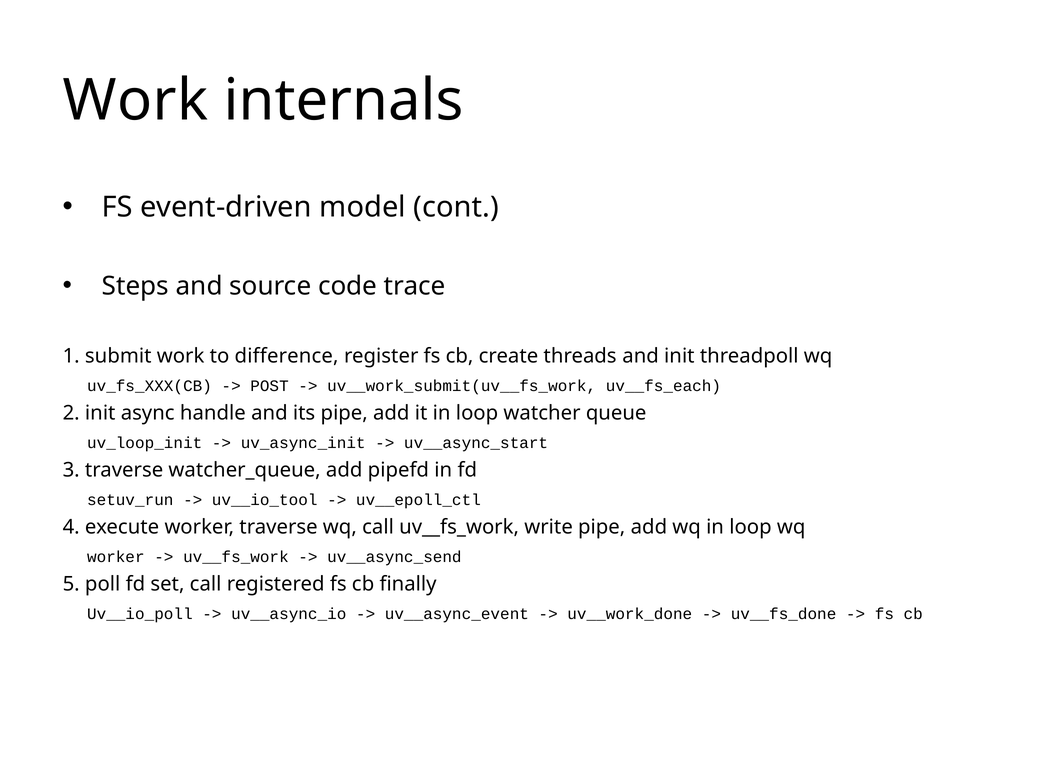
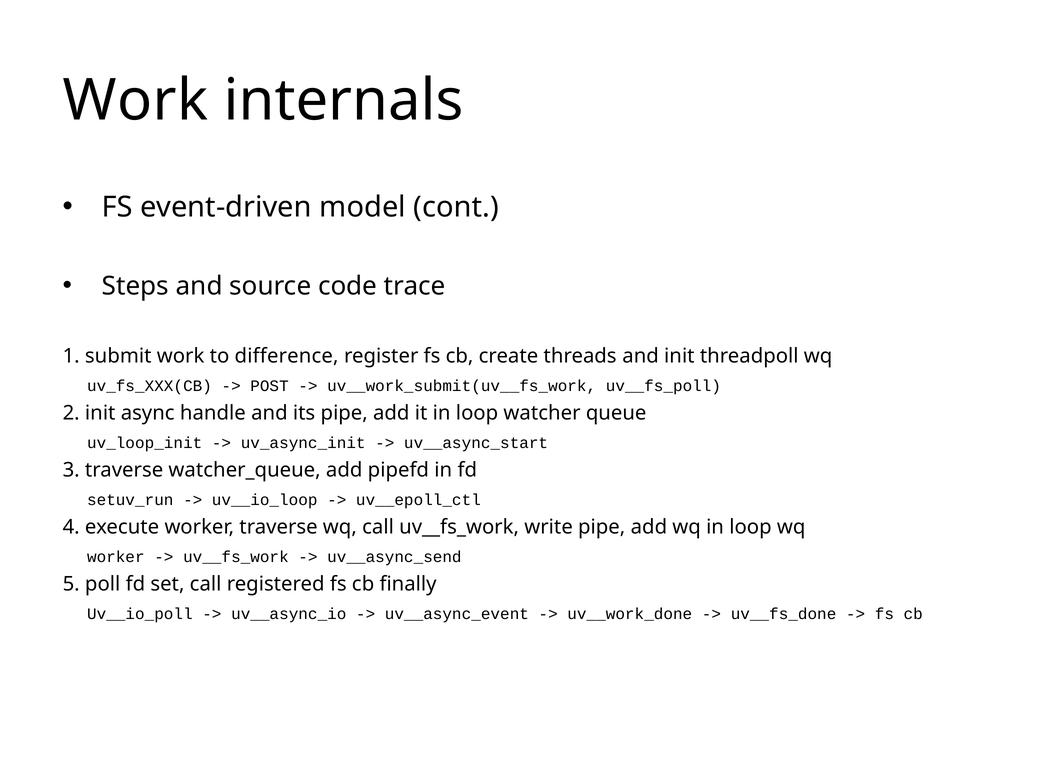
uv__fs_each: uv__fs_each -> uv__fs_poll
uv__io_tool: uv__io_tool -> uv__io_loop
